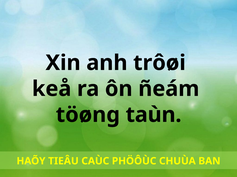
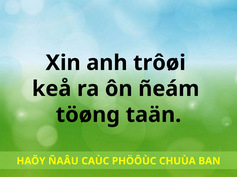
taùn: taùn -> taän
TIEÂU: TIEÂU -> ÑAÂU
